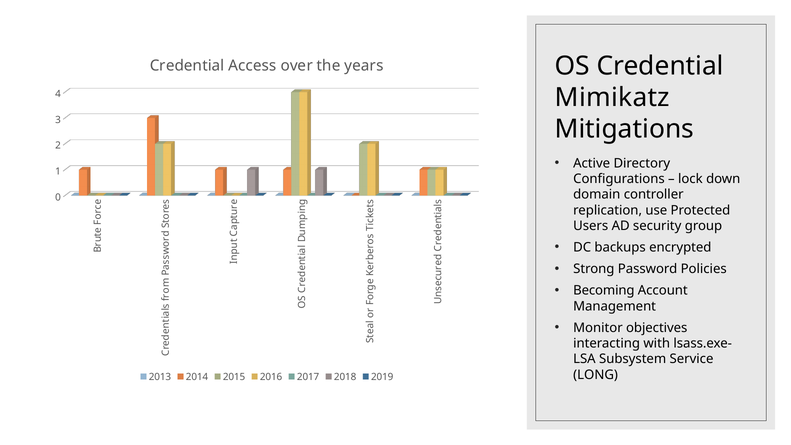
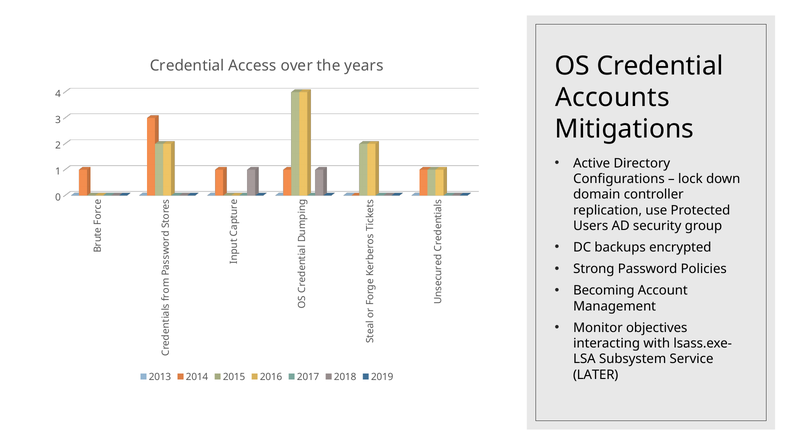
Mimikatz: Mimikatz -> Accounts
LONG: LONG -> LATER
